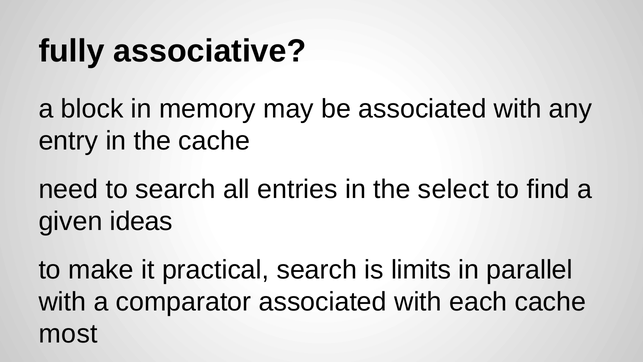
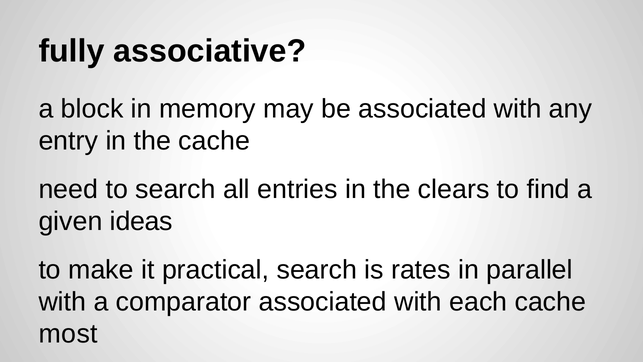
select: select -> clears
limits: limits -> rates
